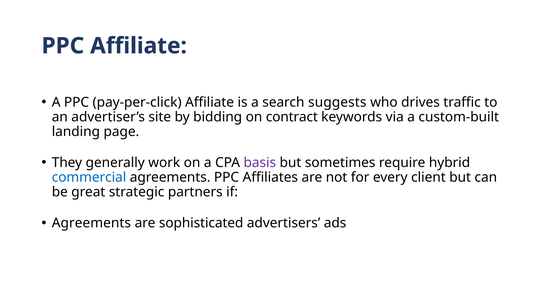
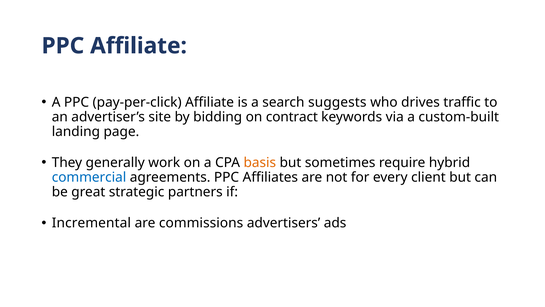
basis colour: purple -> orange
Agreements at (91, 223): Agreements -> Incremental
sophisticated: sophisticated -> commissions
